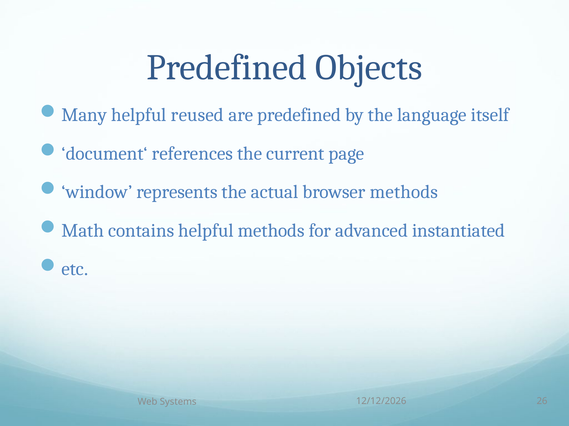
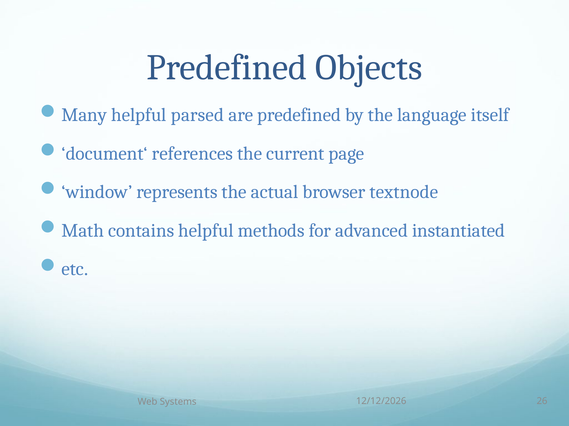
reused: reused -> parsed
browser methods: methods -> textnode
